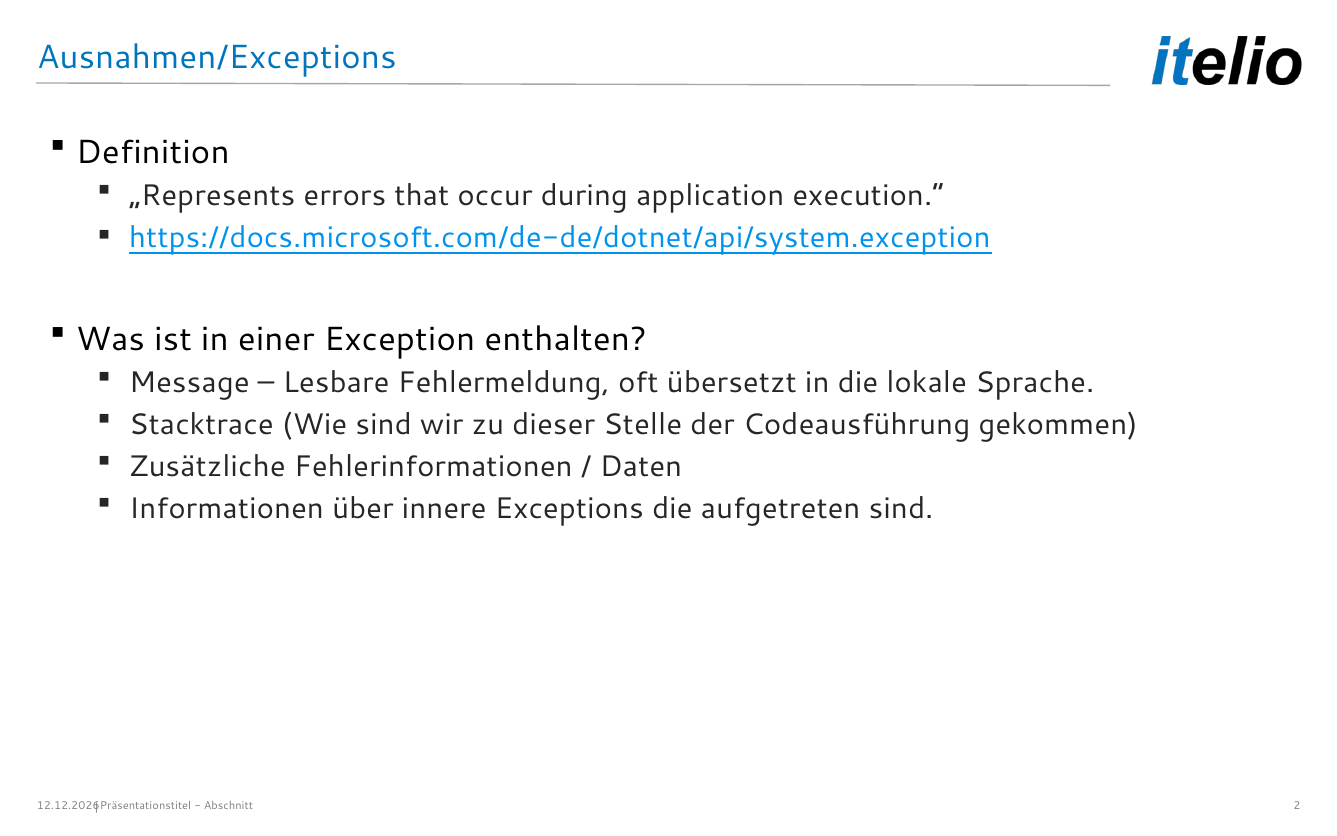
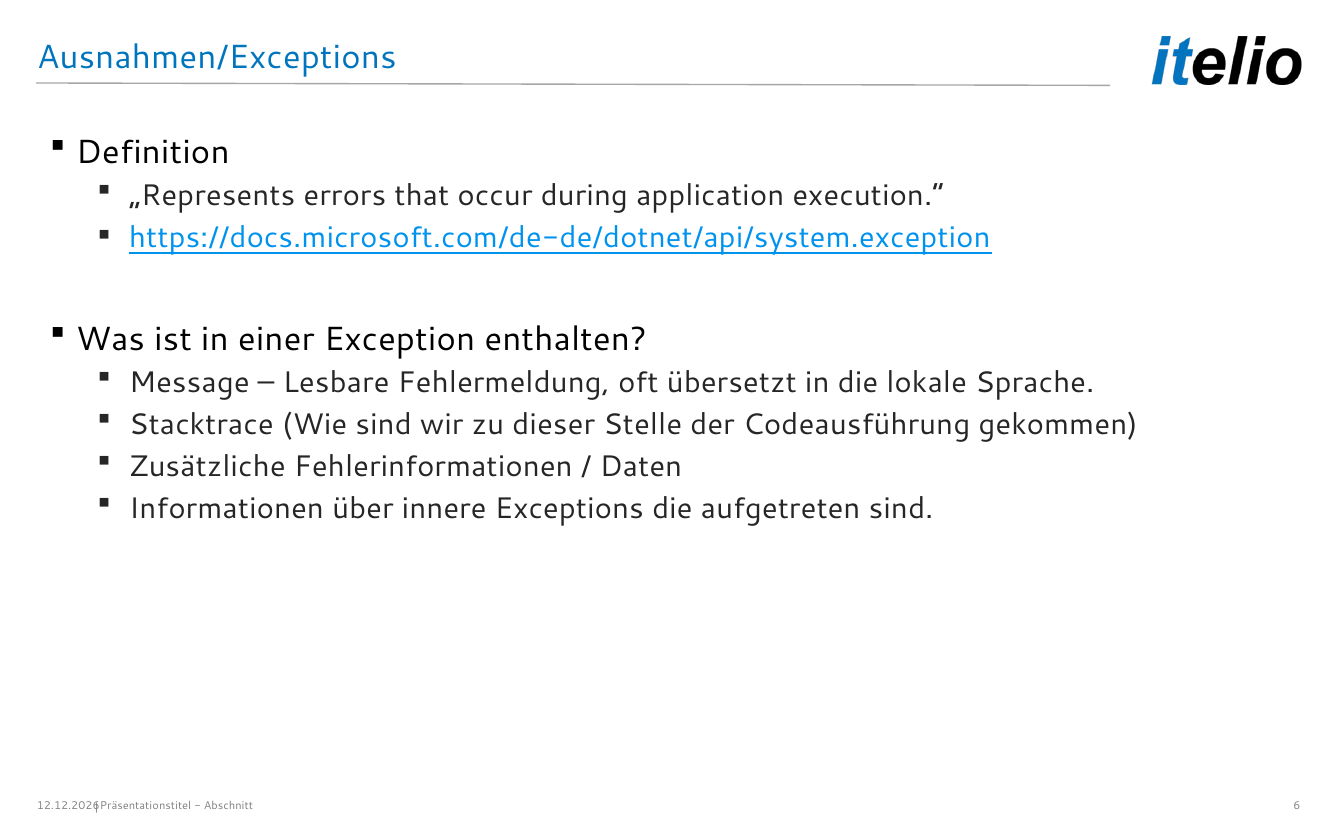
2: 2 -> 6
